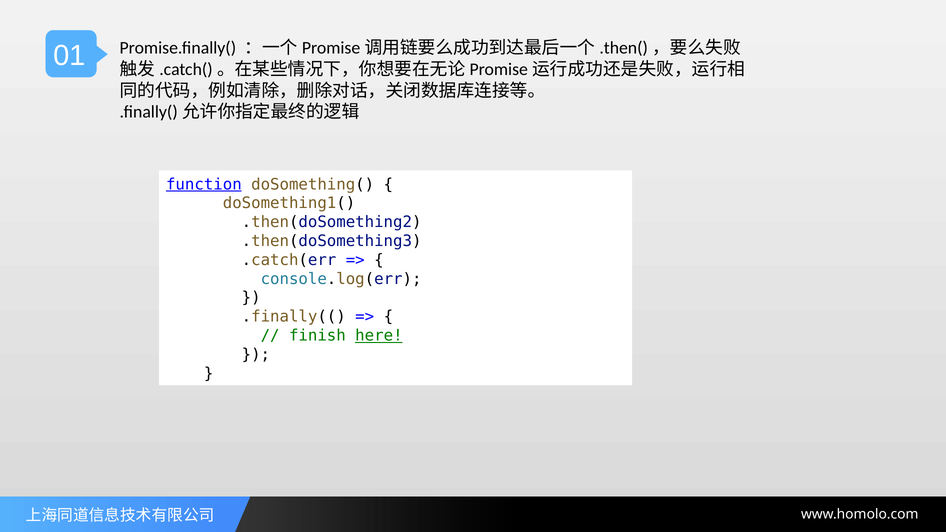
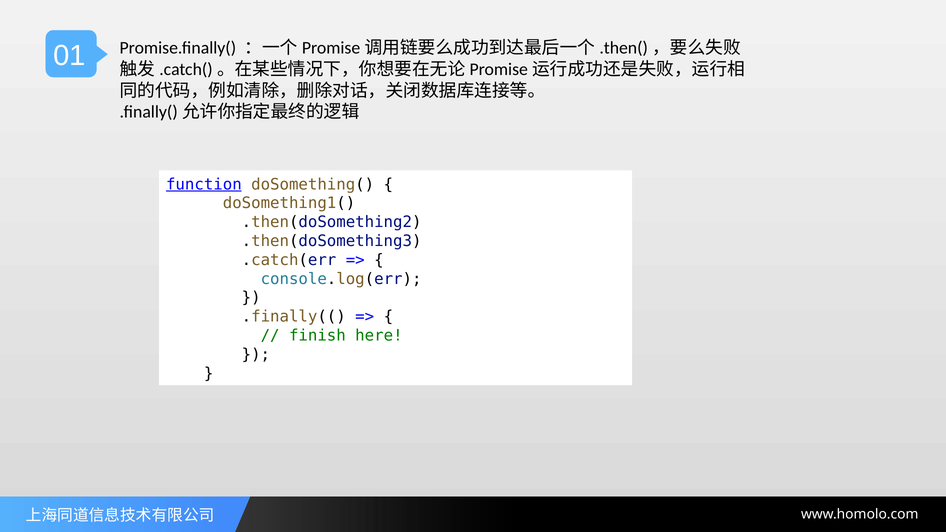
here underline: present -> none
